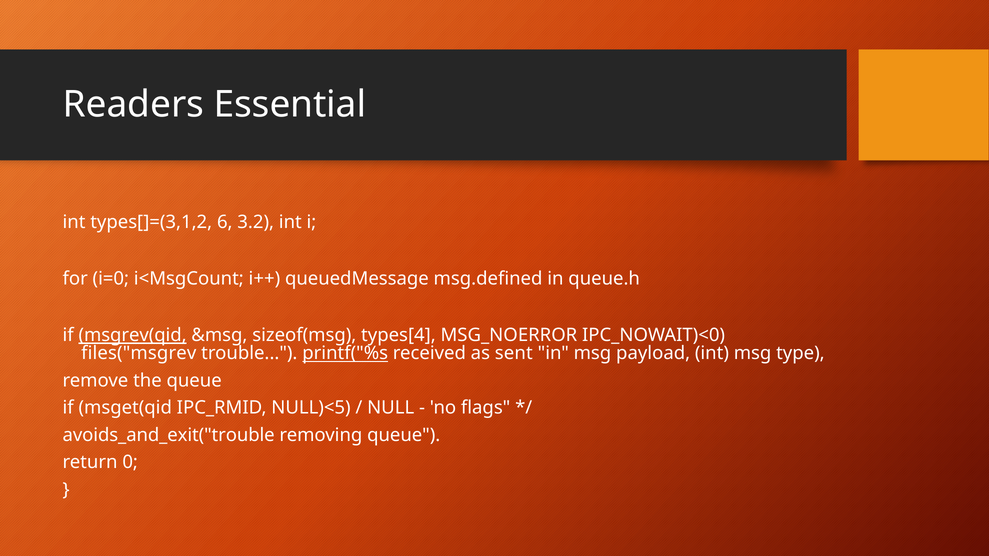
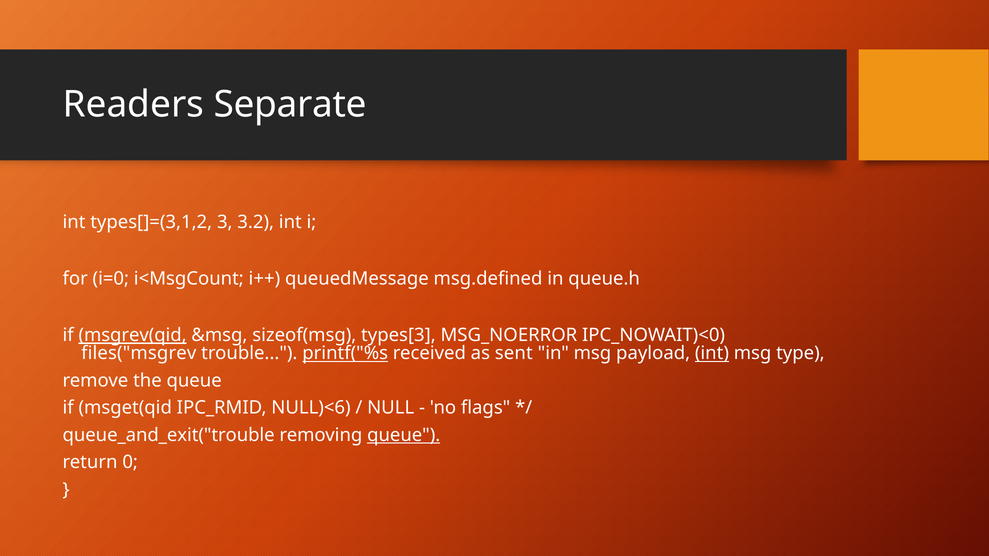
Essential: Essential -> Separate
6: 6 -> 3
types[4: types[4 -> types[3
int at (712, 354) underline: none -> present
NULL)<5: NULL)<5 -> NULL)<6
avoids_and_exit("trouble: avoids_and_exit("trouble -> queue_and_exit("trouble
queue at (404, 435) underline: none -> present
